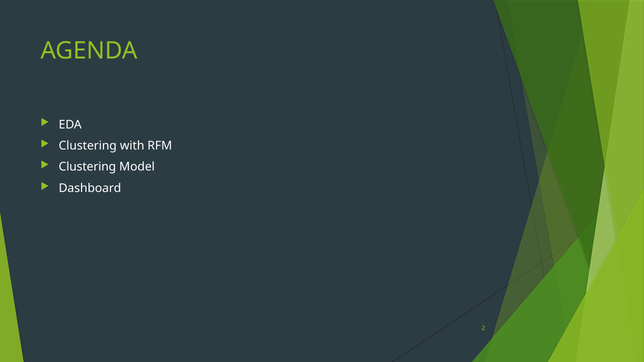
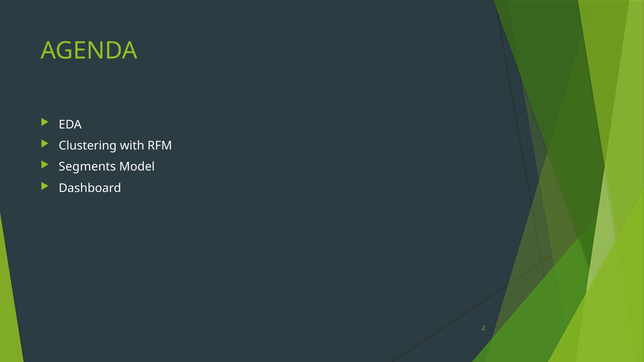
Clustering at (87, 167): Clustering -> Segments
